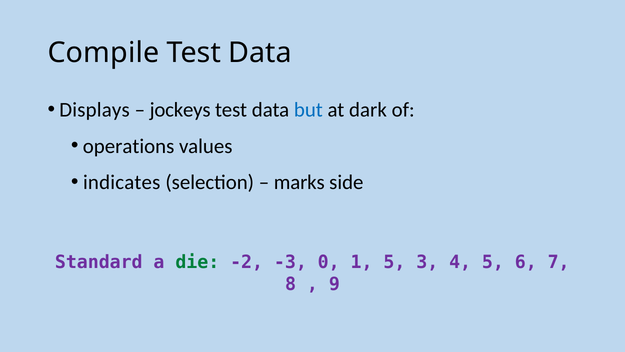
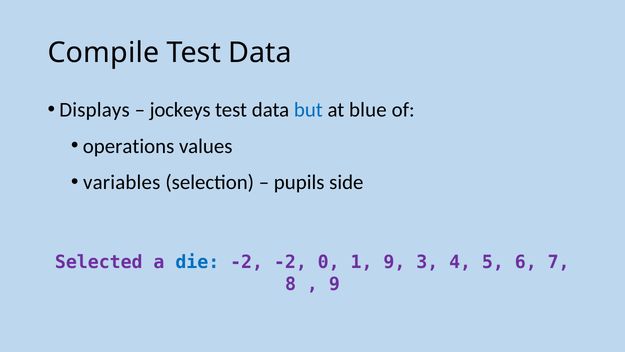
dark: dark -> blue
indicates: indicates -> variables
marks: marks -> pupils
Standard: Standard -> Selected
die colour: green -> blue
-2 -3: -3 -> -2
1 5: 5 -> 9
